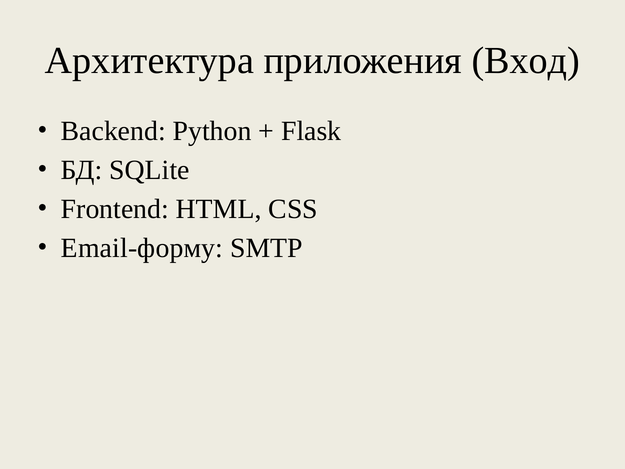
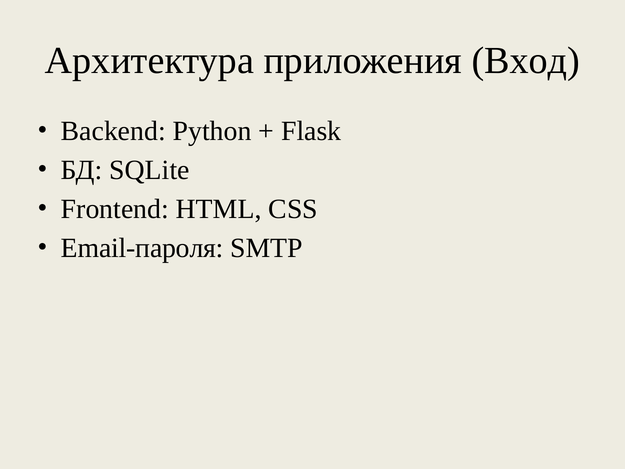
Email-форму: Email-форму -> Email-пароля
